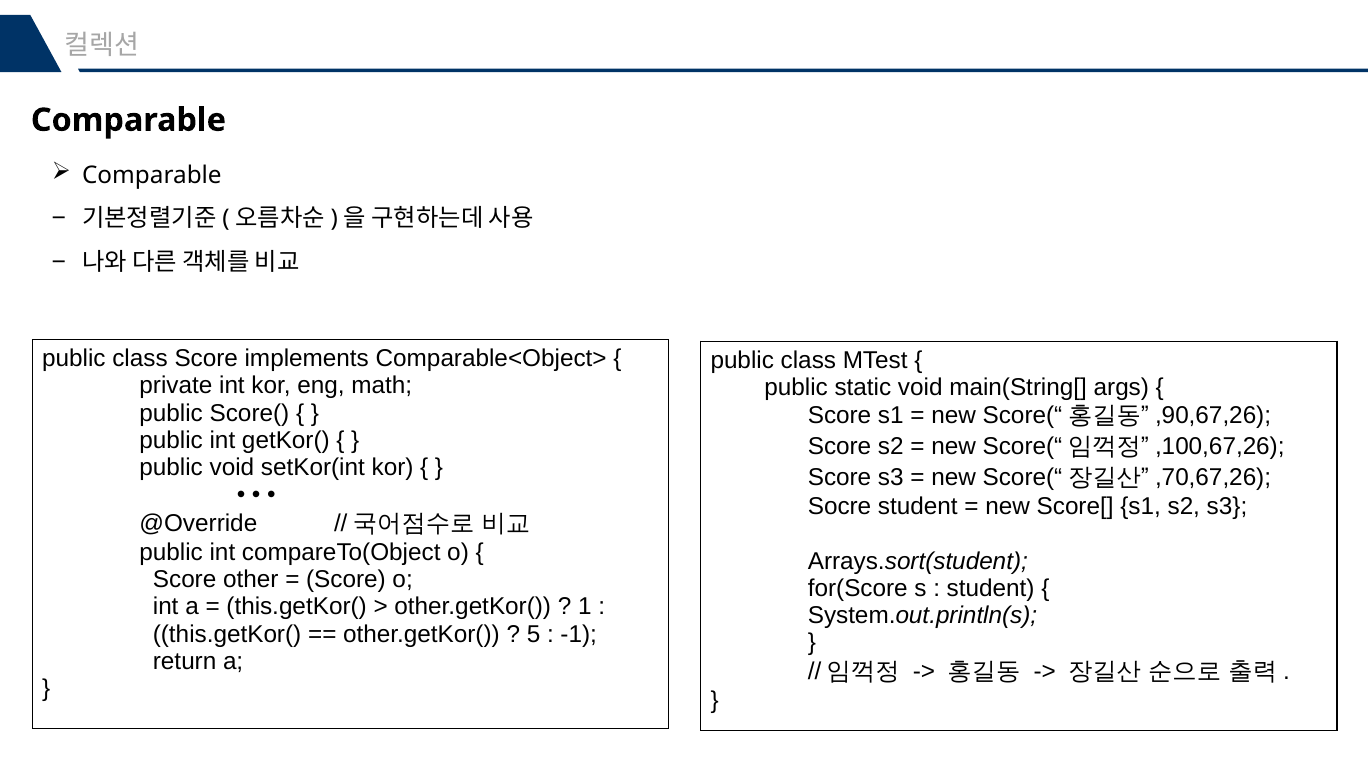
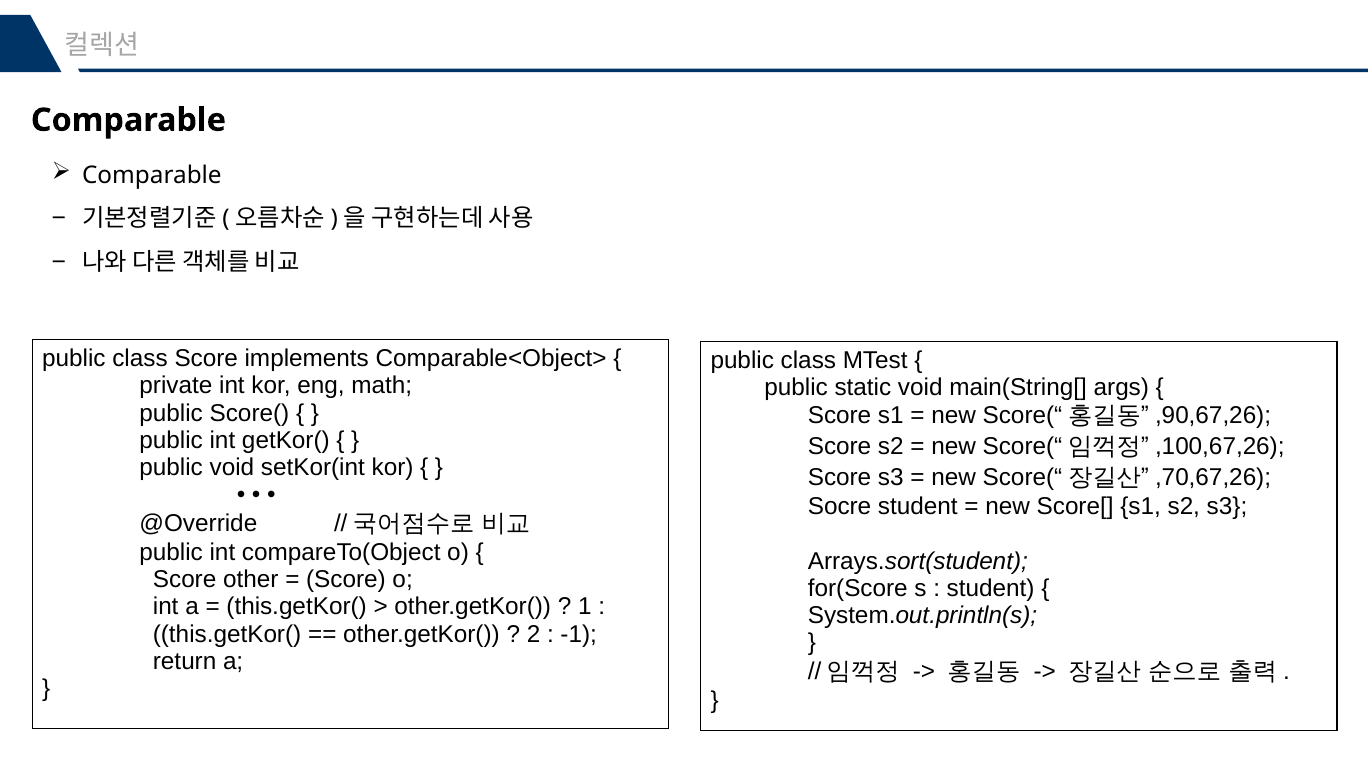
5: 5 -> 2
